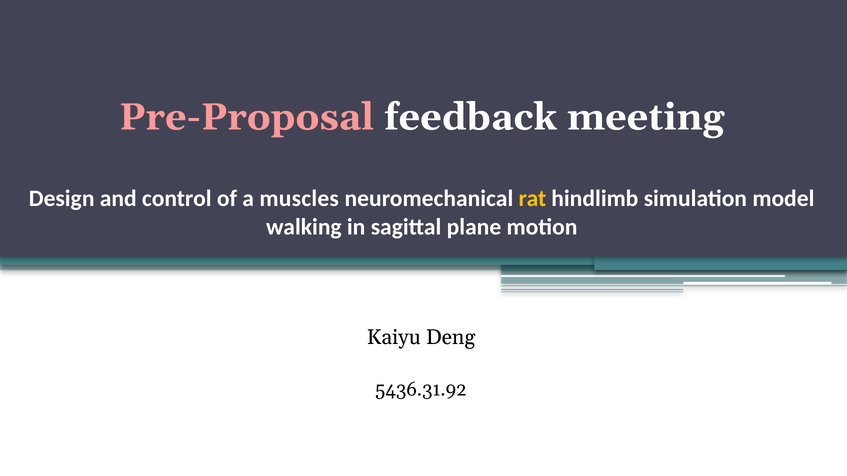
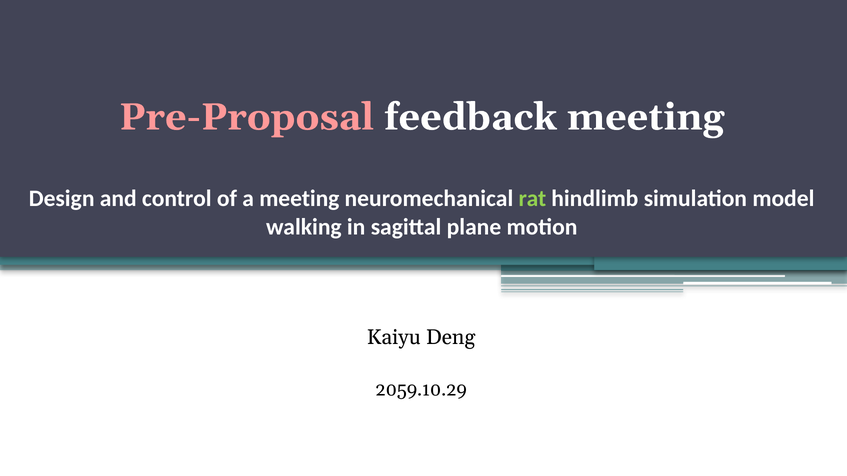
a muscles: muscles -> meeting
rat colour: yellow -> light green
5436.31.92: 5436.31.92 -> 2059.10.29
